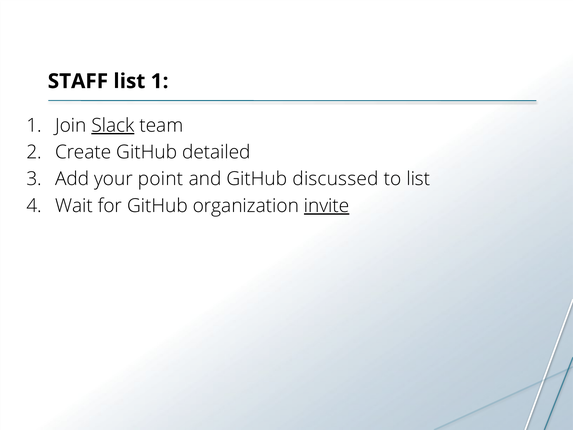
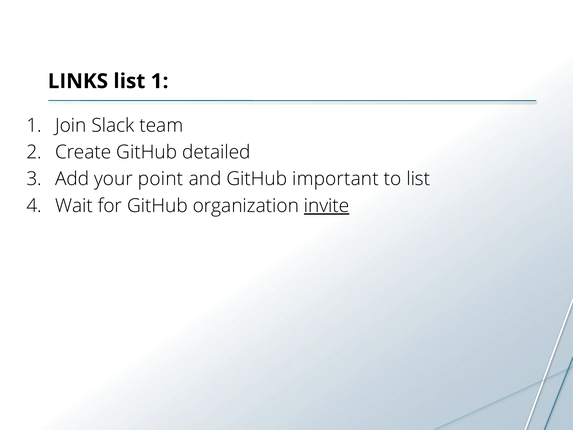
STAFF: STAFF -> LINKS
Slack underline: present -> none
discussed: discussed -> important
